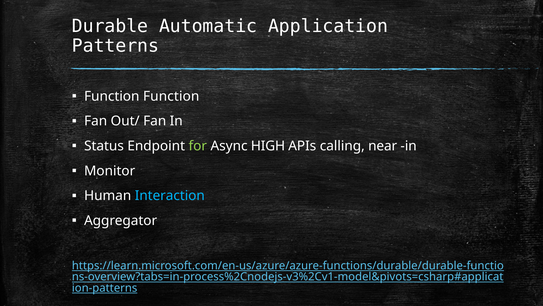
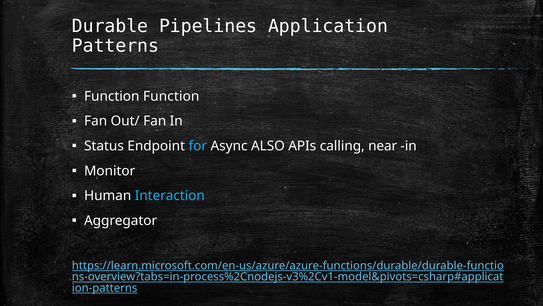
Automatic: Automatic -> Pipelines
for colour: light green -> light blue
HIGH: HIGH -> ALSO
